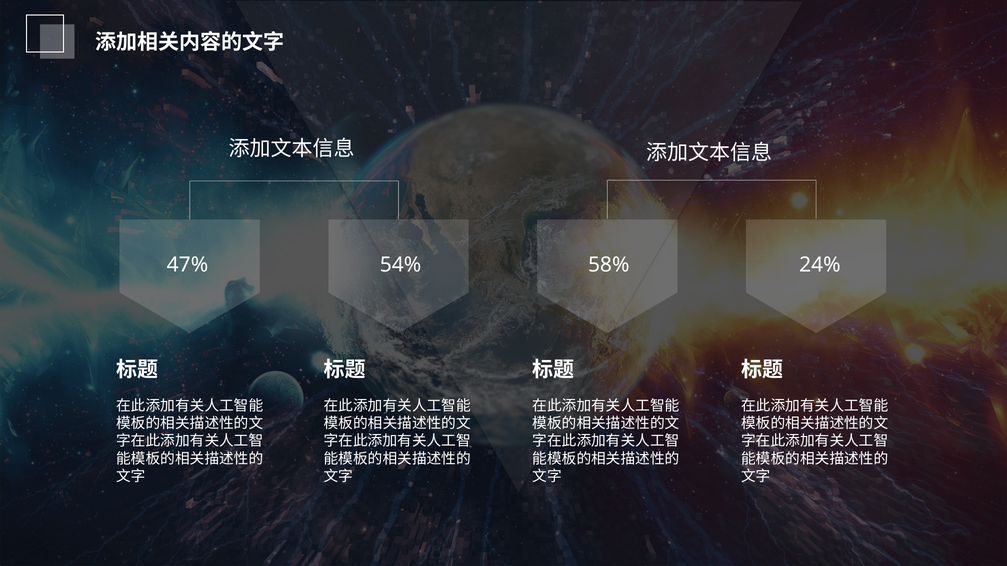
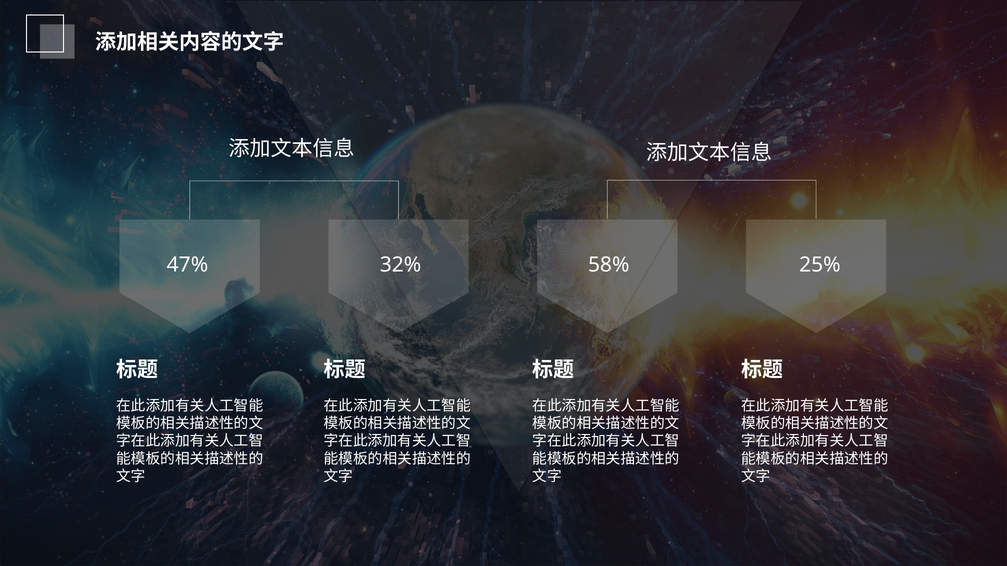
54%: 54% -> 32%
24%: 24% -> 25%
